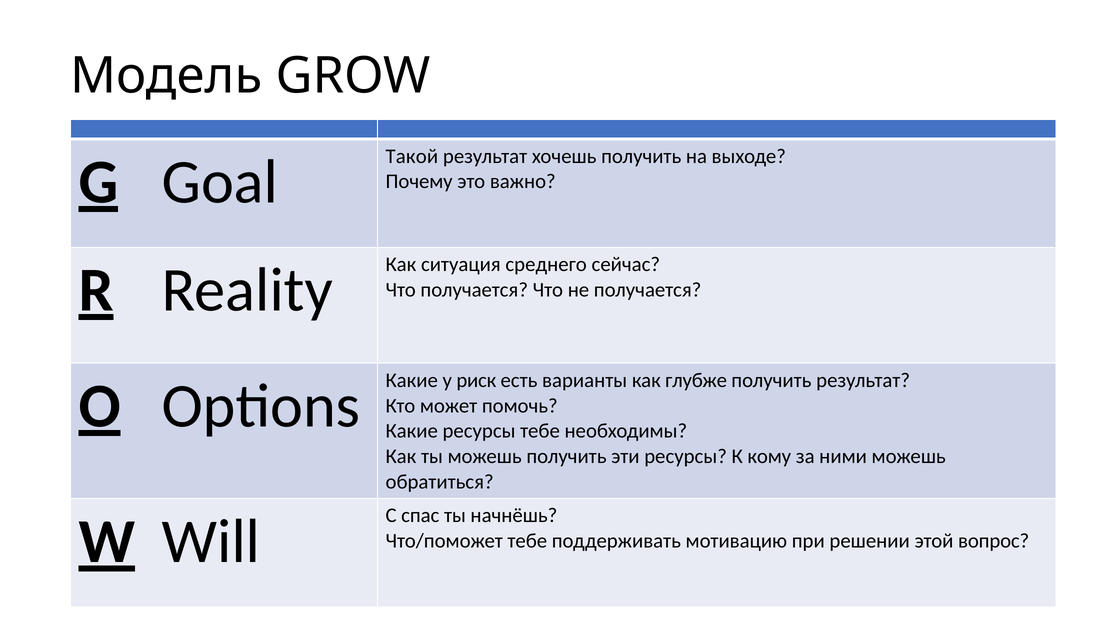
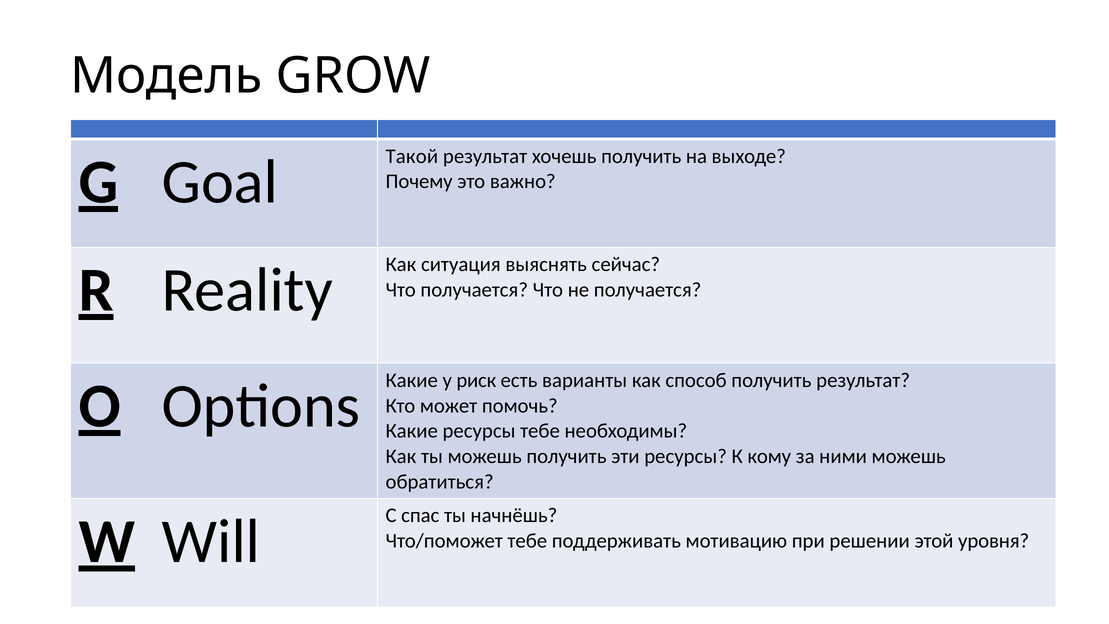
среднего: среднего -> выяснять
глубже: глубже -> способ
вопрос: вопрос -> уровня
